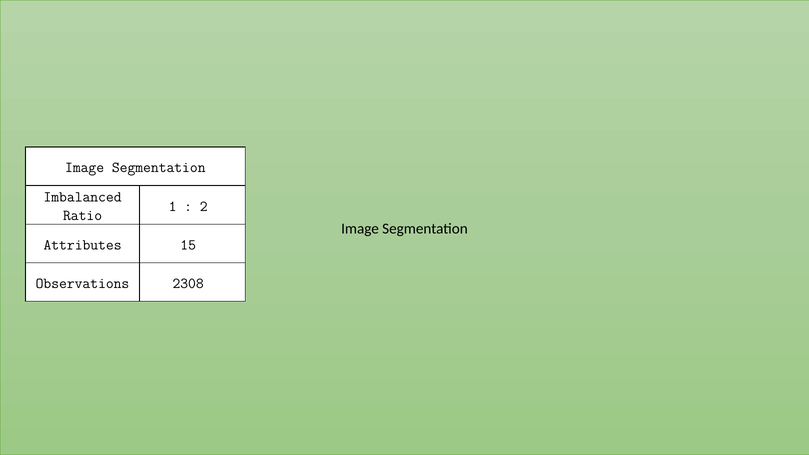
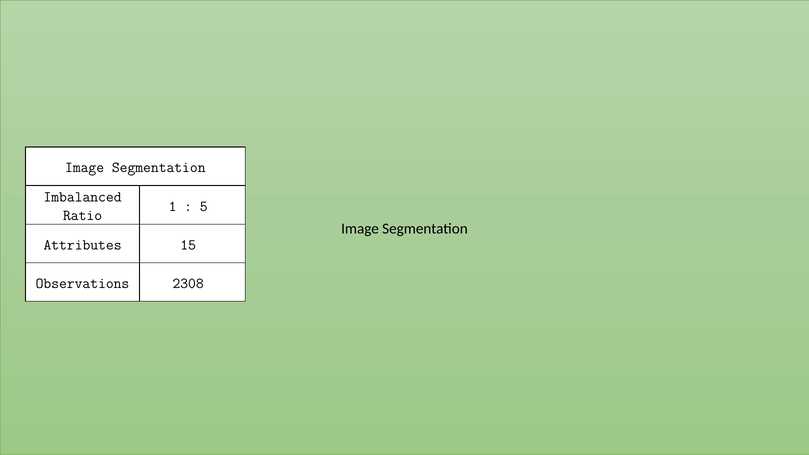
2: 2 -> 5
